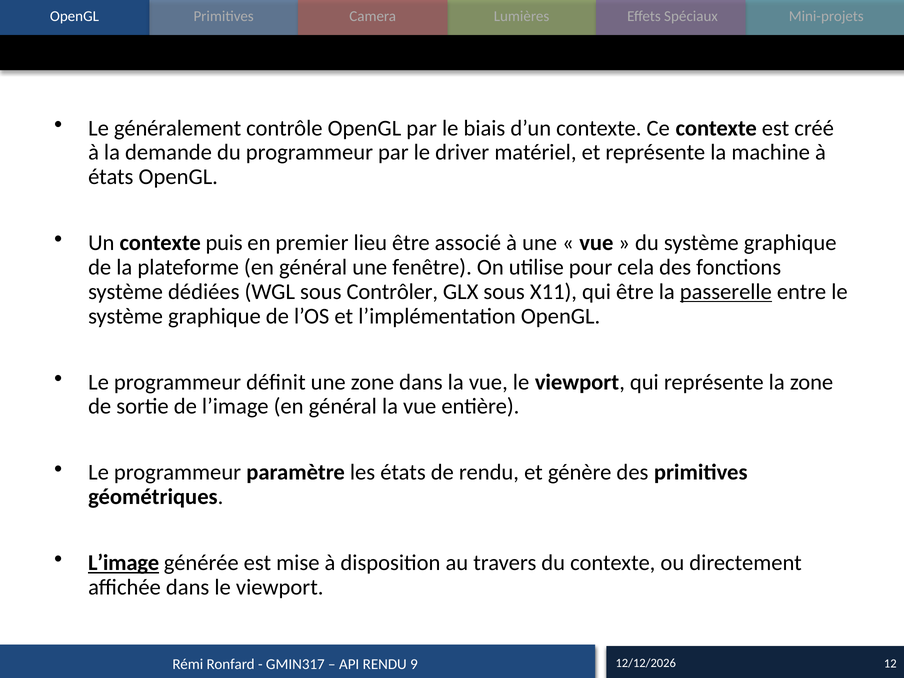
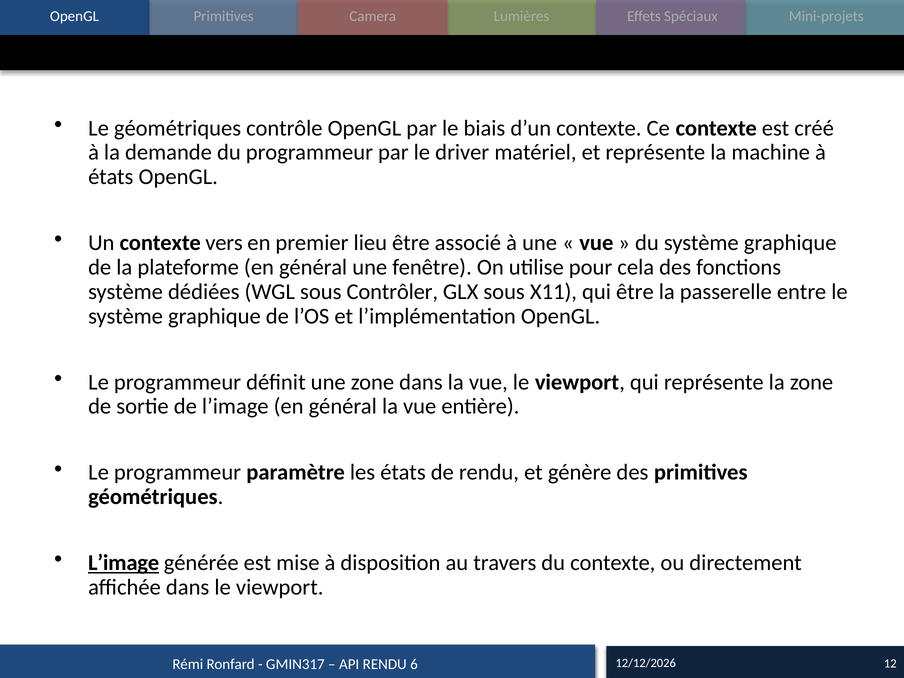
Le généralement: généralement -> géométriques
puis: puis -> vers
passerelle underline: present -> none
9: 9 -> 6
